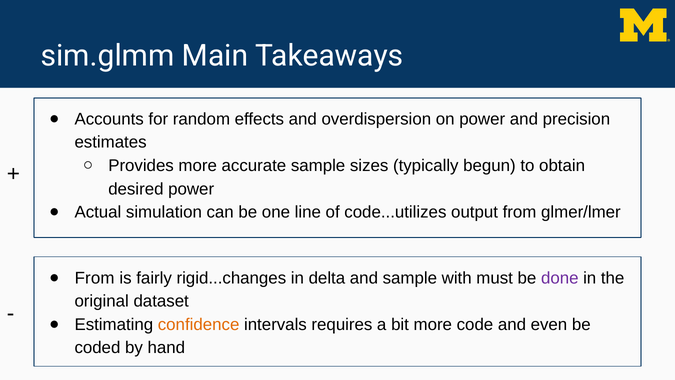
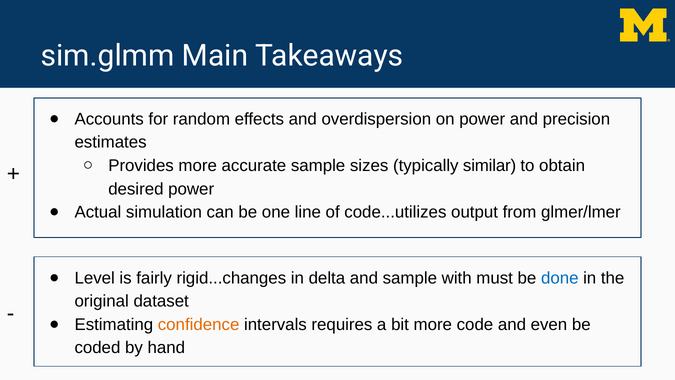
begun: begun -> similar
From at (95, 278): From -> Level
done colour: purple -> blue
